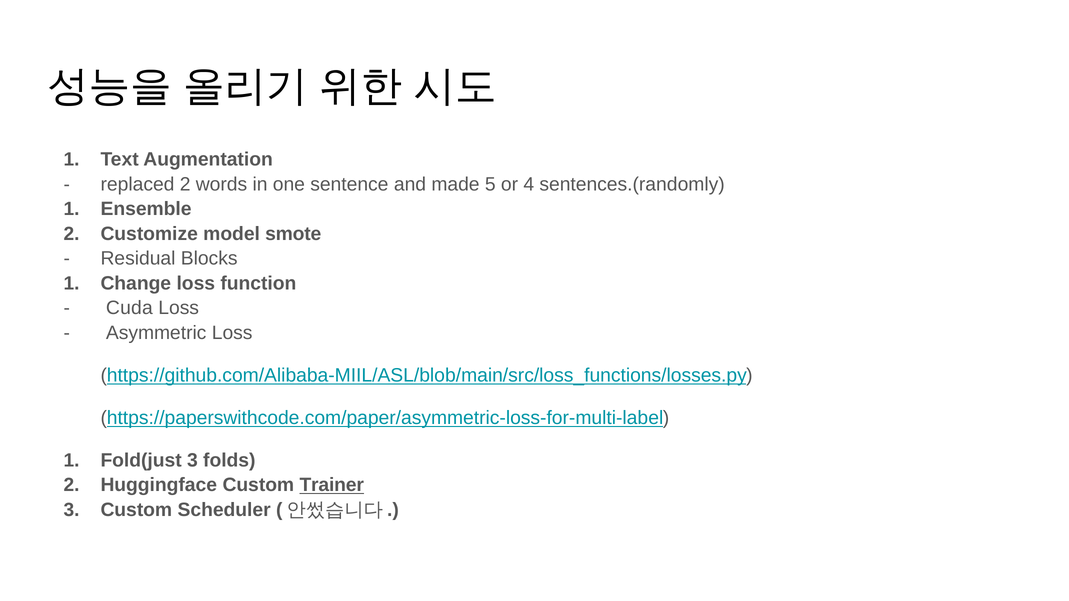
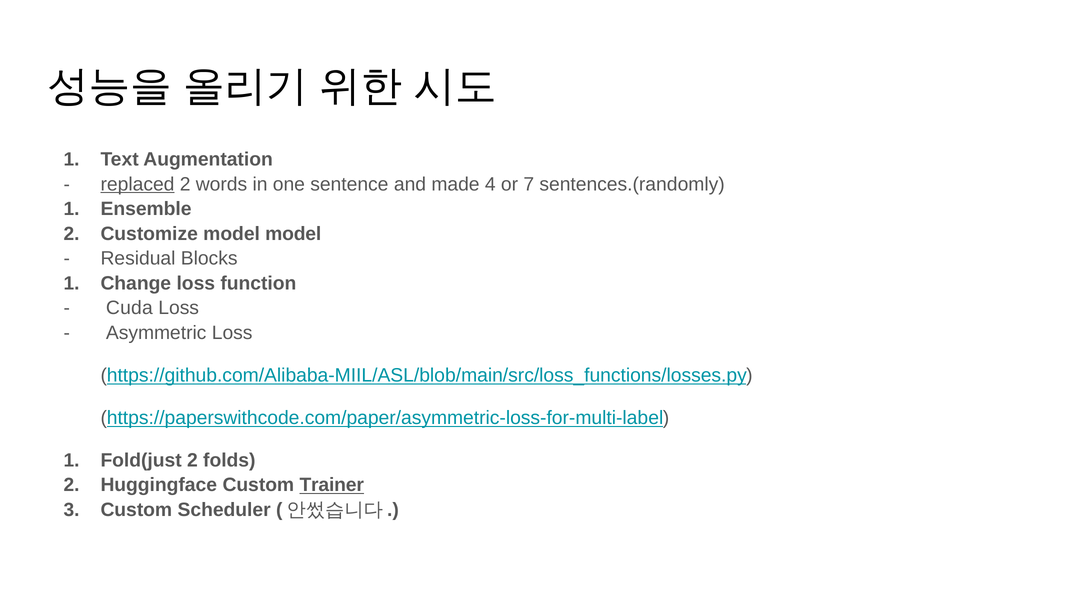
replaced underline: none -> present
5: 5 -> 4
4: 4 -> 7
model smote: smote -> model
Fold(just 3: 3 -> 2
